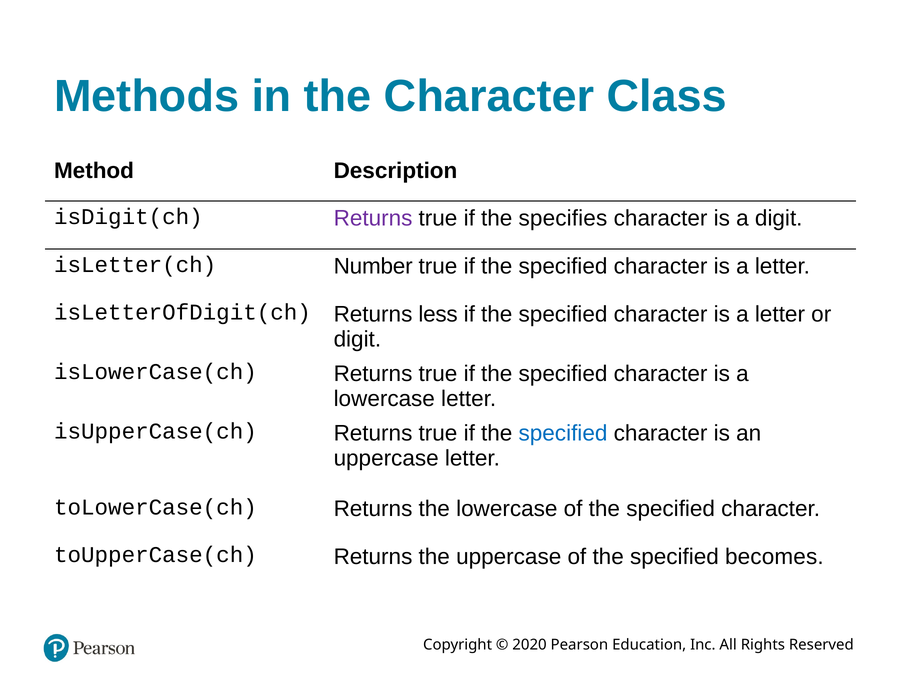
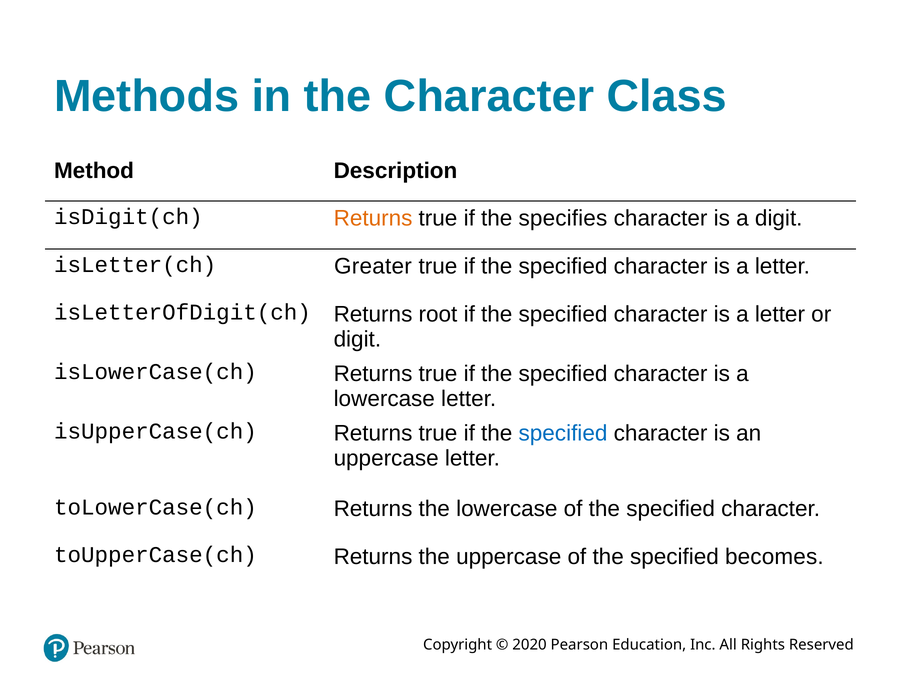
Returns at (373, 218) colour: purple -> orange
Number: Number -> Greater
less: less -> root
